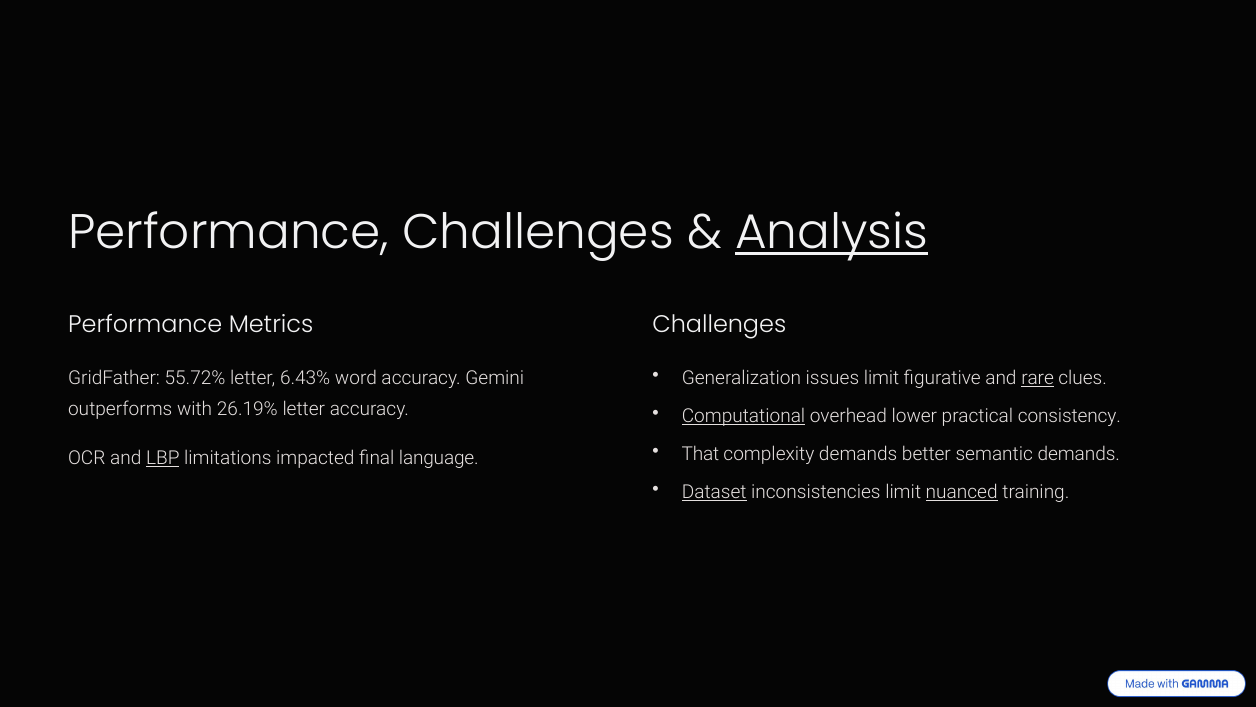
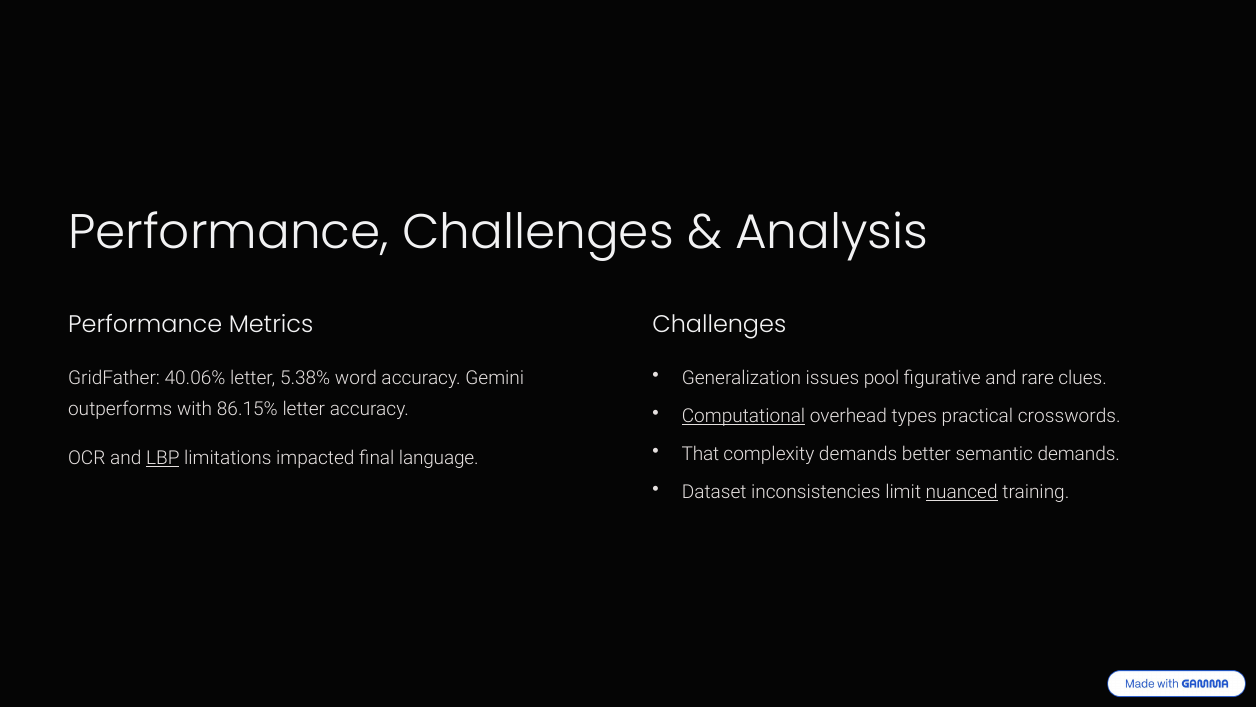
Analysis underline: present -> none
issues limit: limit -> pool
rare underline: present -> none
55.72%: 55.72% -> 40.06%
6.43%: 6.43% -> 5.38%
26.19%: 26.19% -> 86.15%
lower: lower -> types
consistency: consistency -> crosswords
Dataset underline: present -> none
